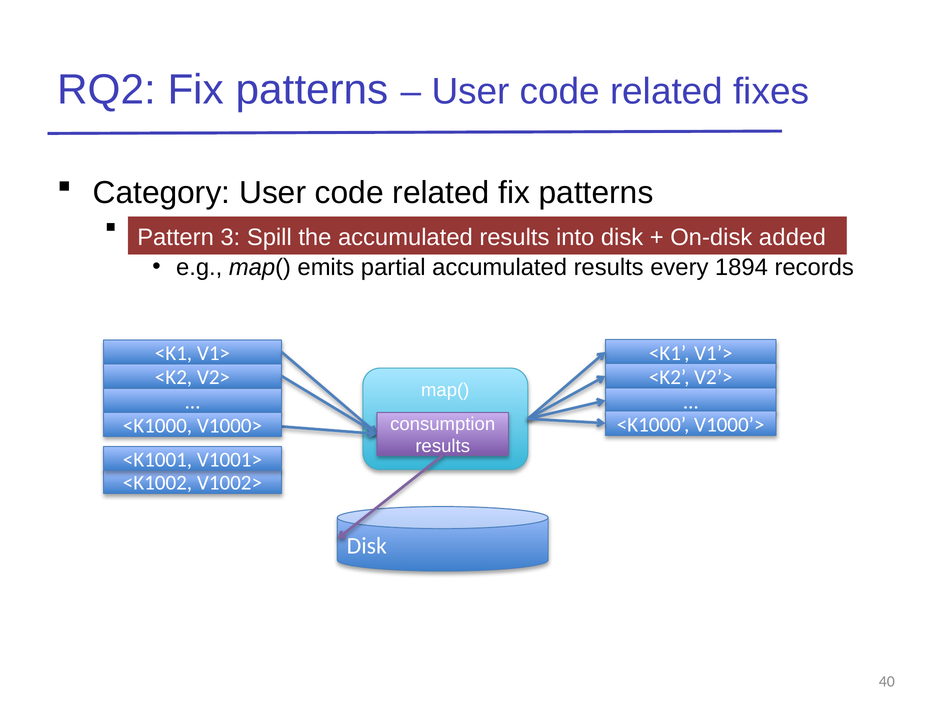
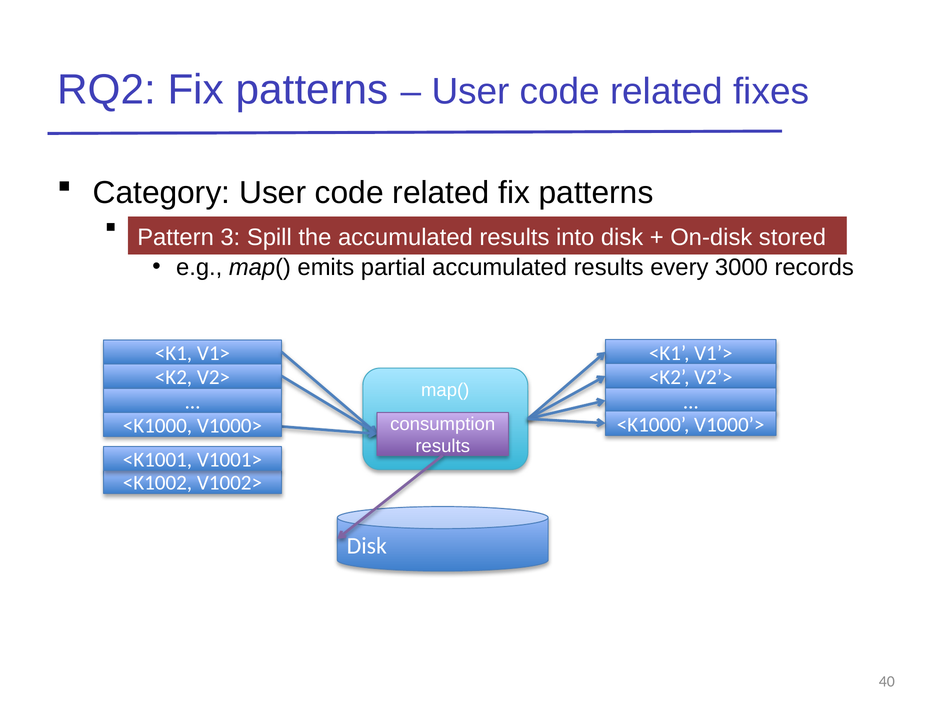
added: added -> stored
1894: 1894 -> 3000
